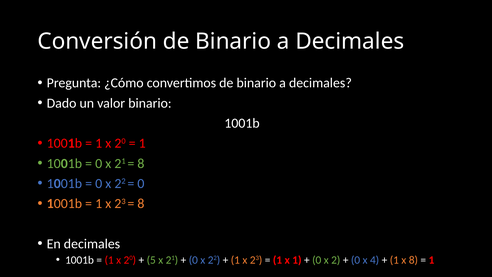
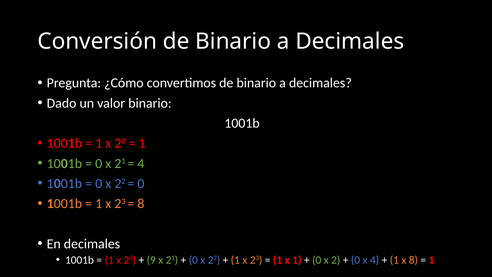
8 at (141, 163): 8 -> 4
5: 5 -> 9
